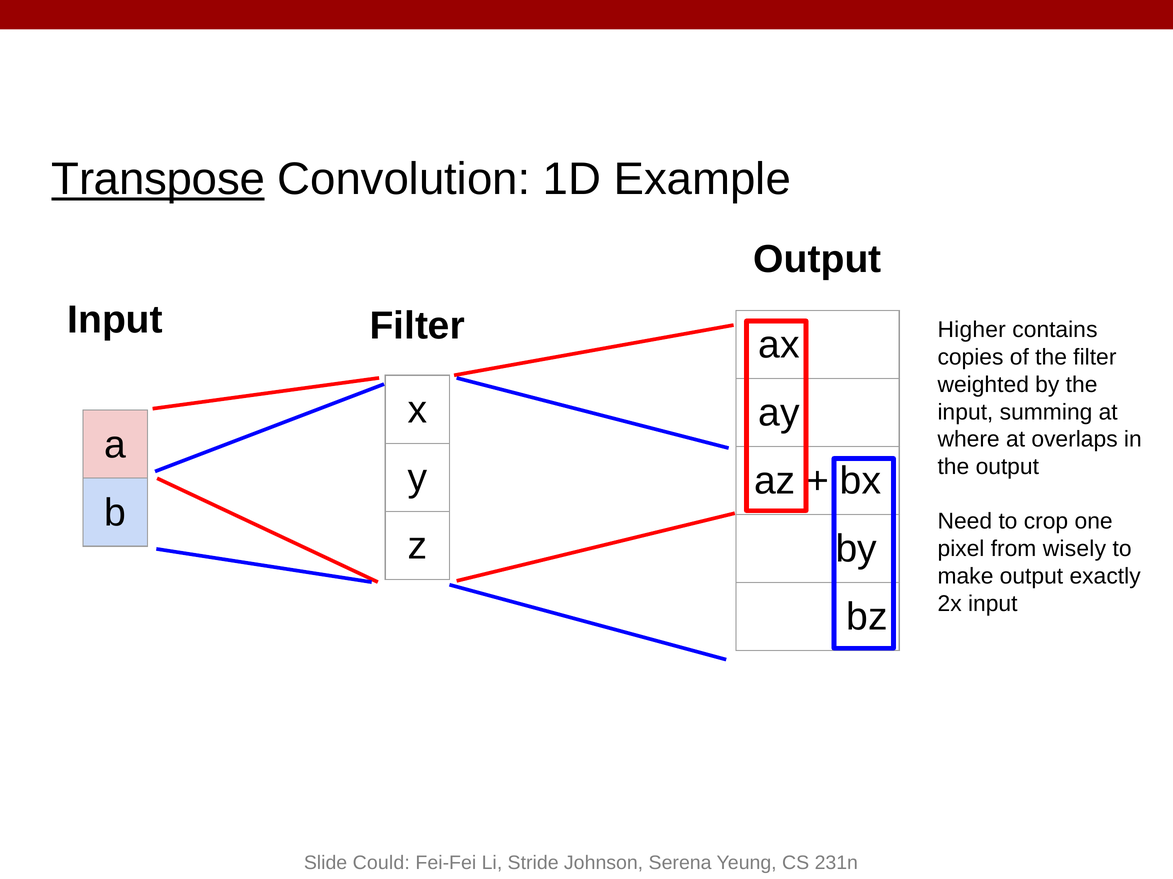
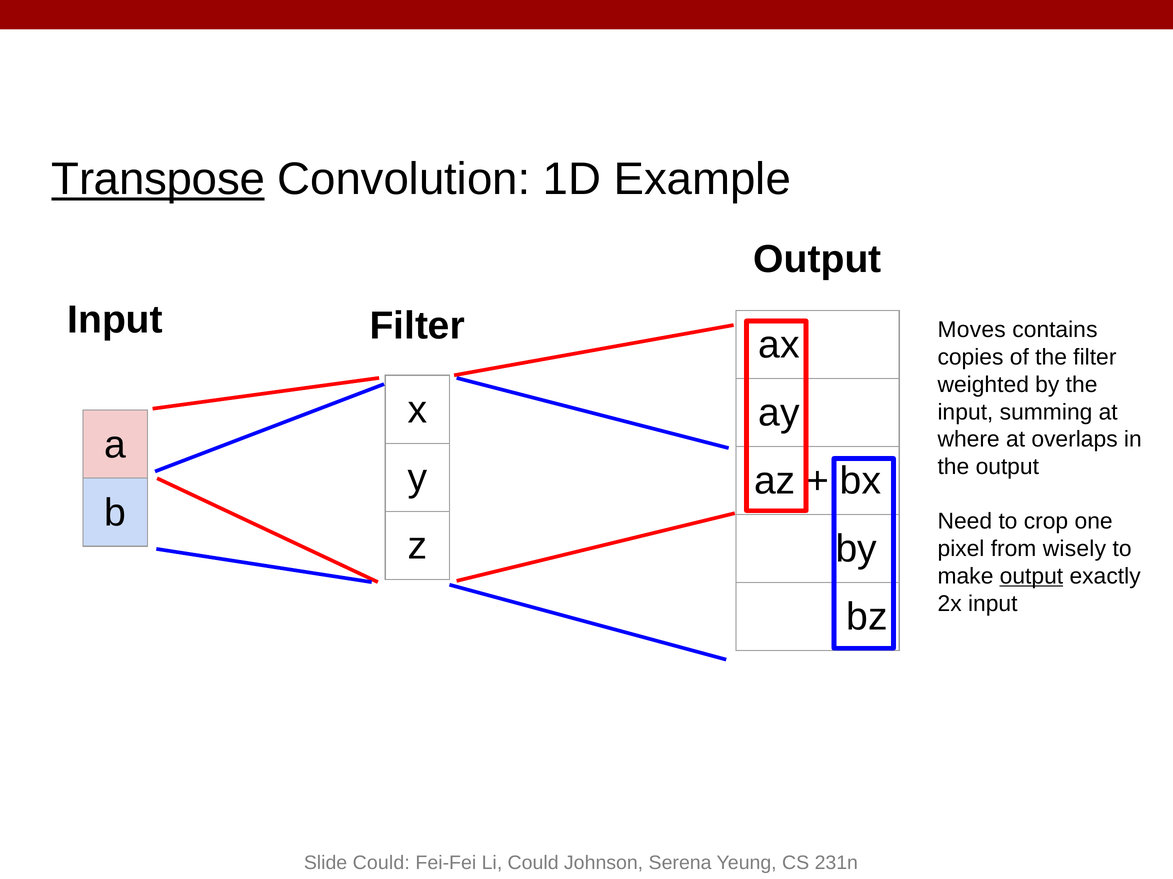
Higher: Higher -> Moves
output at (1031, 577) underline: none -> present
Li Stride: Stride -> Could
